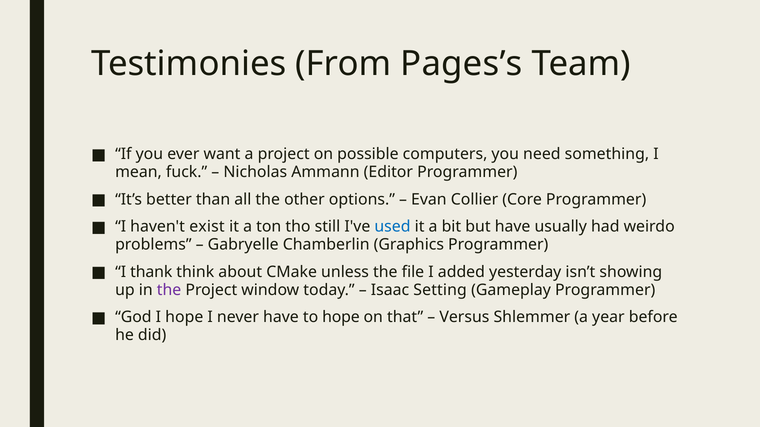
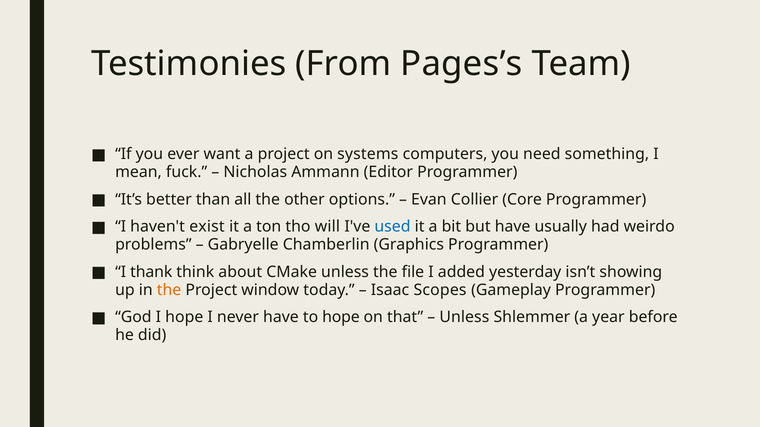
possible: possible -> systems
still: still -> will
the at (169, 290) colour: purple -> orange
Setting: Setting -> Scopes
Versus at (464, 318): Versus -> Unless
